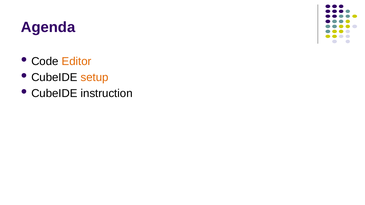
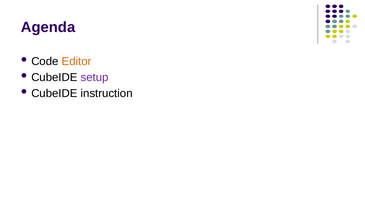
setup colour: orange -> purple
